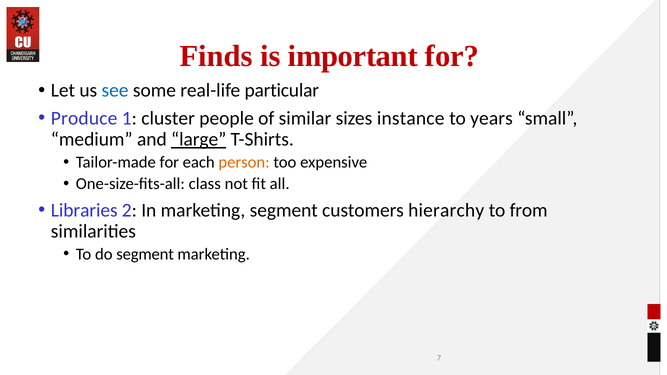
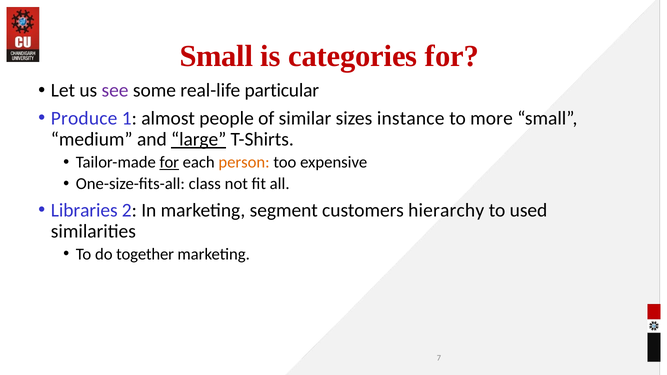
Finds at (216, 56): Finds -> Small
important: important -> categories
see colour: blue -> purple
cluster: cluster -> almost
years: years -> more
for at (169, 162) underline: none -> present
from: from -> used
do segment: segment -> together
